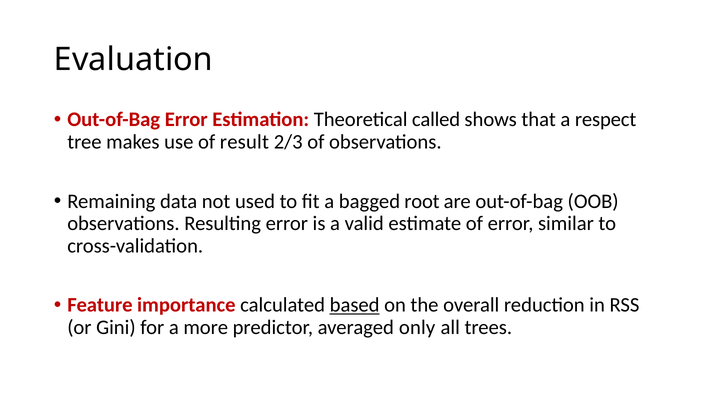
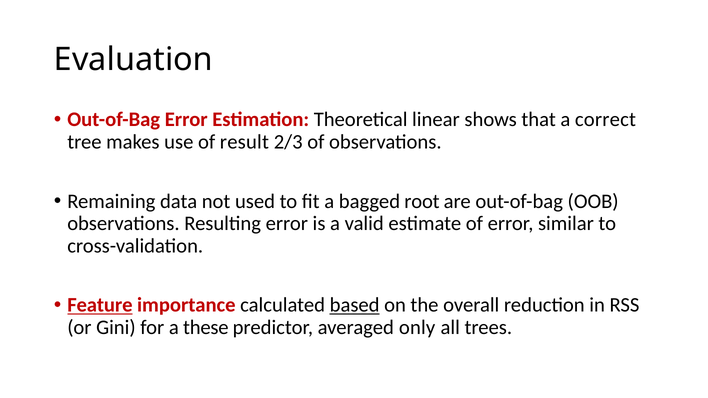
called: called -> linear
respect: respect -> correct
Feature underline: none -> present
more: more -> these
